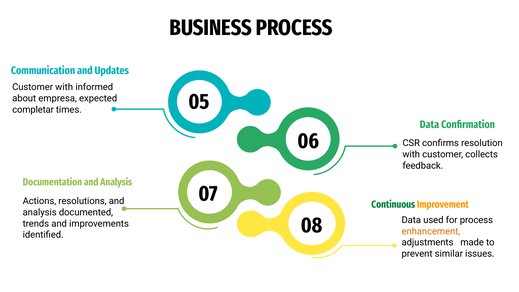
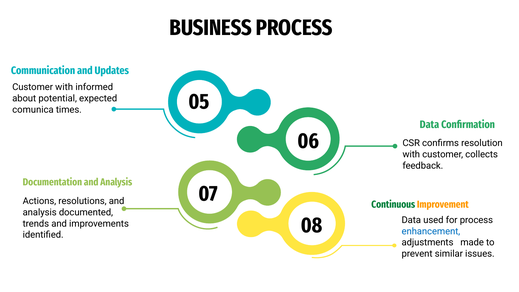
empresa: empresa -> potential
completar: completar -> comunica
enhancement colour: orange -> blue
